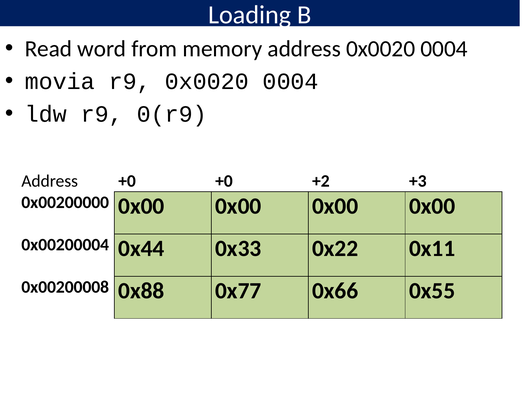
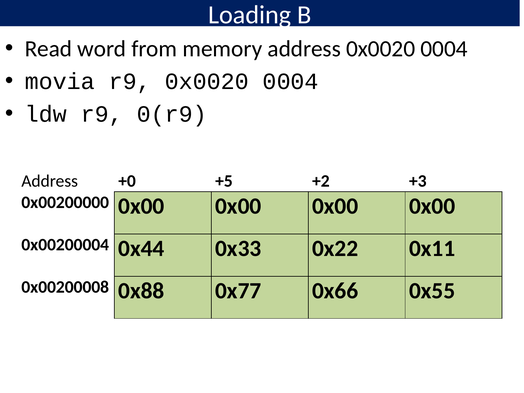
+0 +0: +0 -> +5
